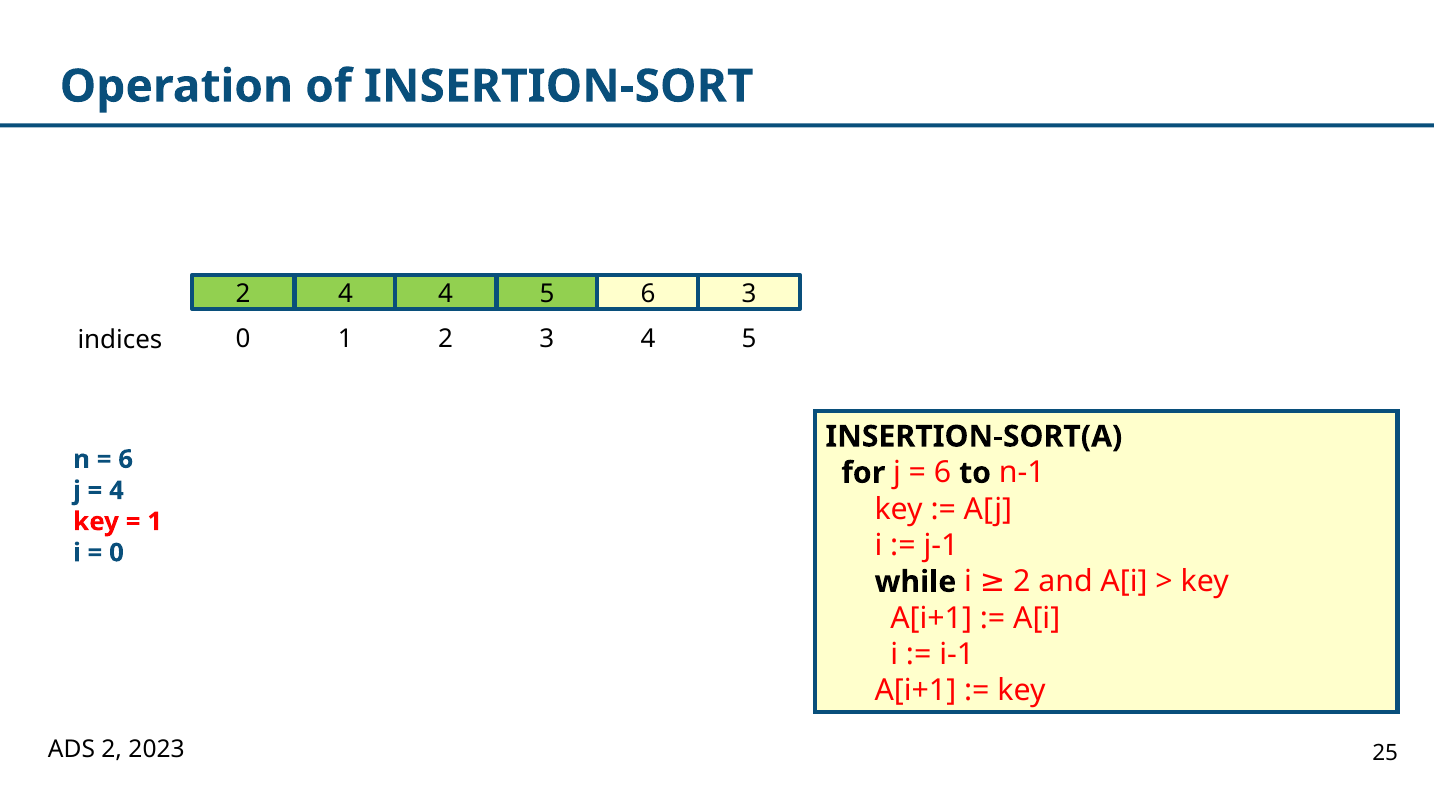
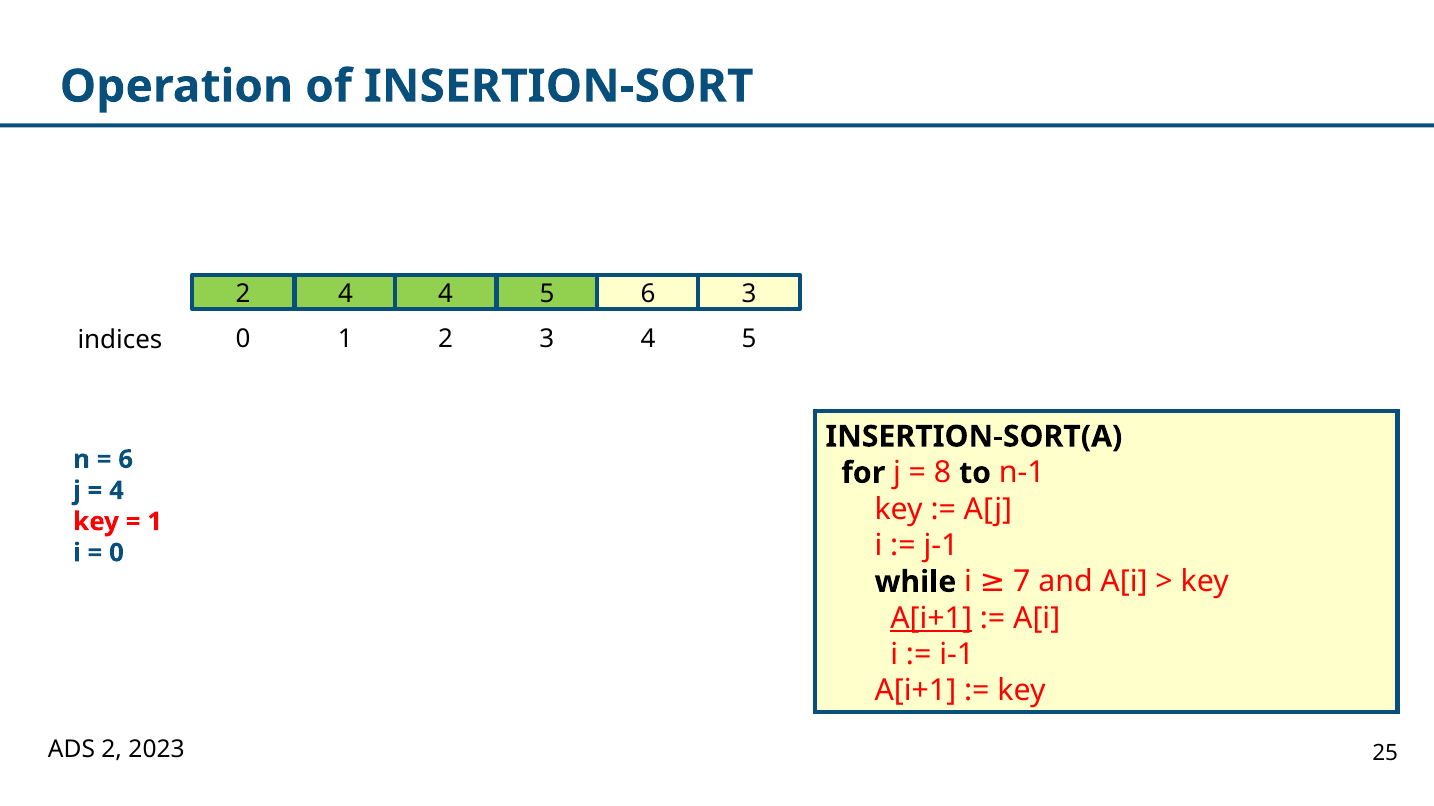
6 at (943, 473): 6 -> 8
i 2: 2 -> 7
A[i+1 at (931, 619) underline: none -> present
